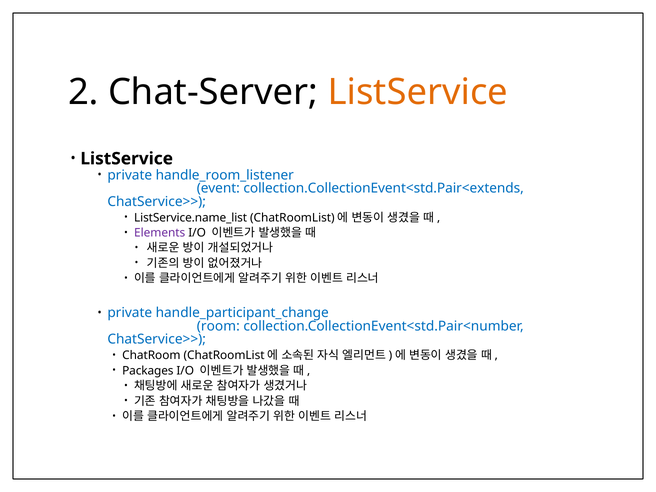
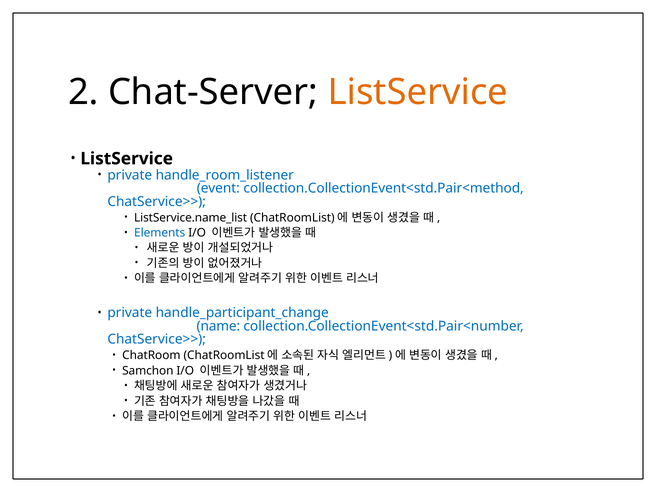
collection.CollectionEvent<std.Pair<extends: collection.CollectionEvent<std.Pair<extends -> collection.CollectionEvent<std.Pair<method
Elements colour: purple -> blue
room: room -> name
Packages: Packages -> Samchon
